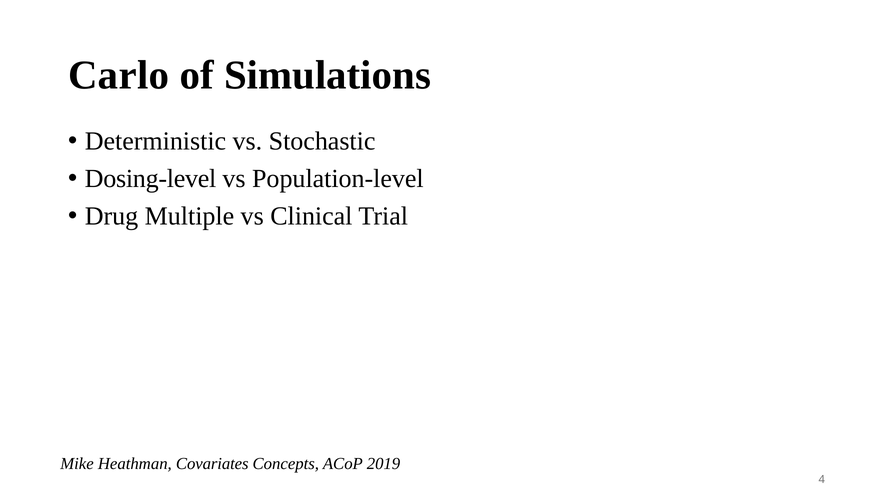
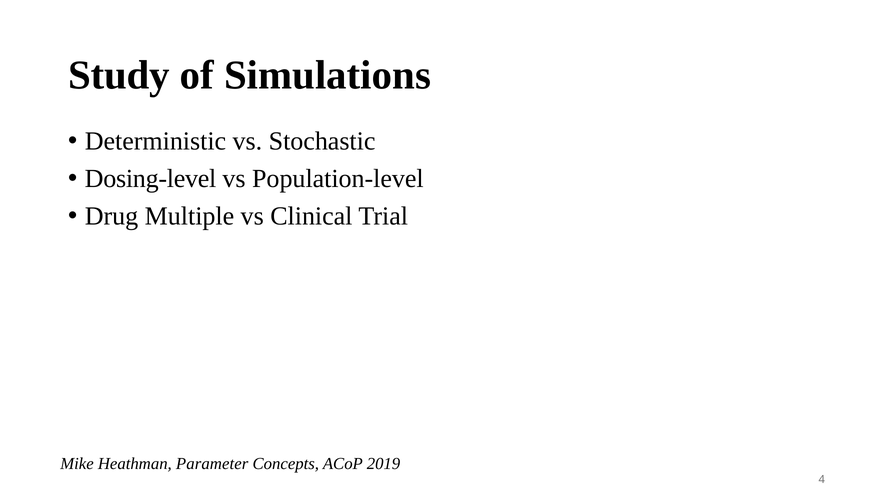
Carlo: Carlo -> Study
Covariates: Covariates -> Parameter
